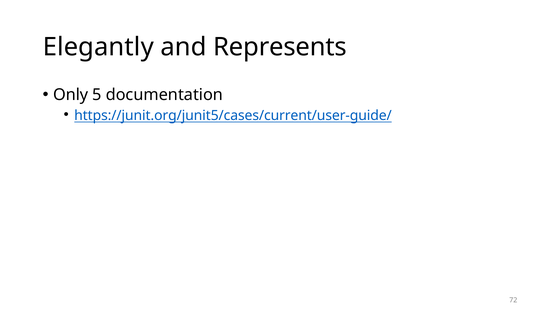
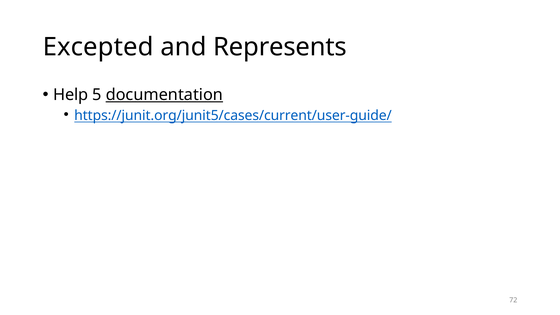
Elegantly: Elegantly -> Excepted
Only: Only -> Help
documentation underline: none -> present
